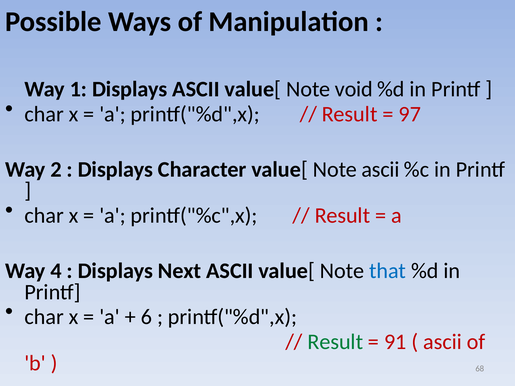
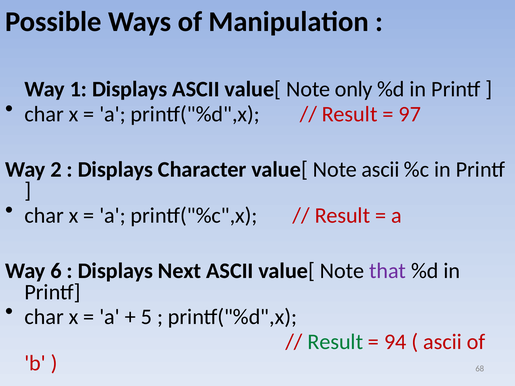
void: void -> only
4: 4 -> 6
that colour: blue -> purple
6: 6 -> 5
91: 91 -> 94
